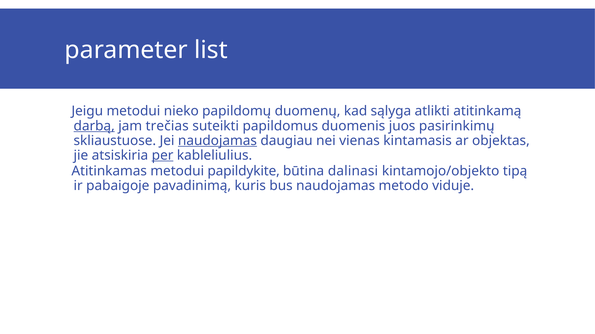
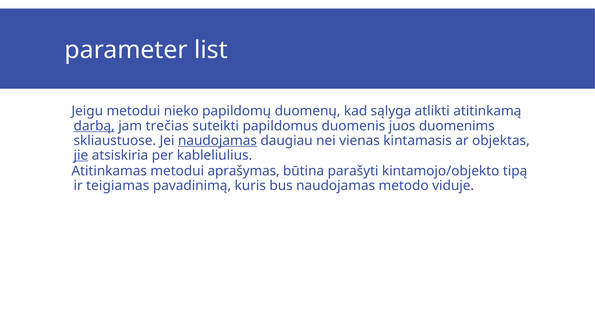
pasirinkimų: pasirinkimų -> duomenims
jie underline: none -> present
per underline: present -> none
papildykite: papildykite -> aprašymas
dalinasi: dalinasi -> parašyti
pabaigoje: pabaigoje -> teigiamas
